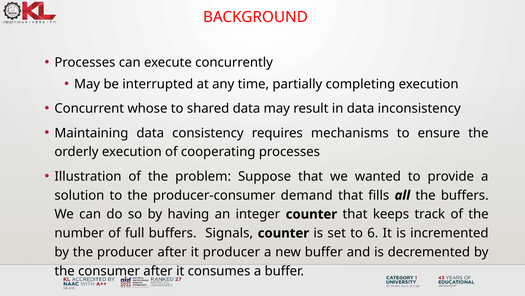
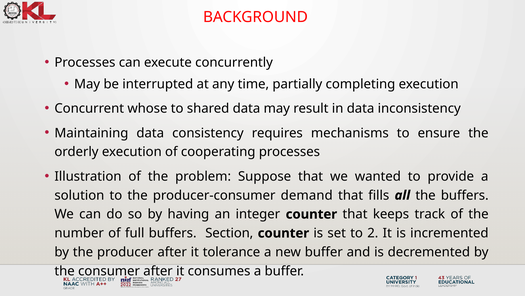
Signals: Signals -> Section
6: 6 -> 2
it producer: producer -> tolerance
